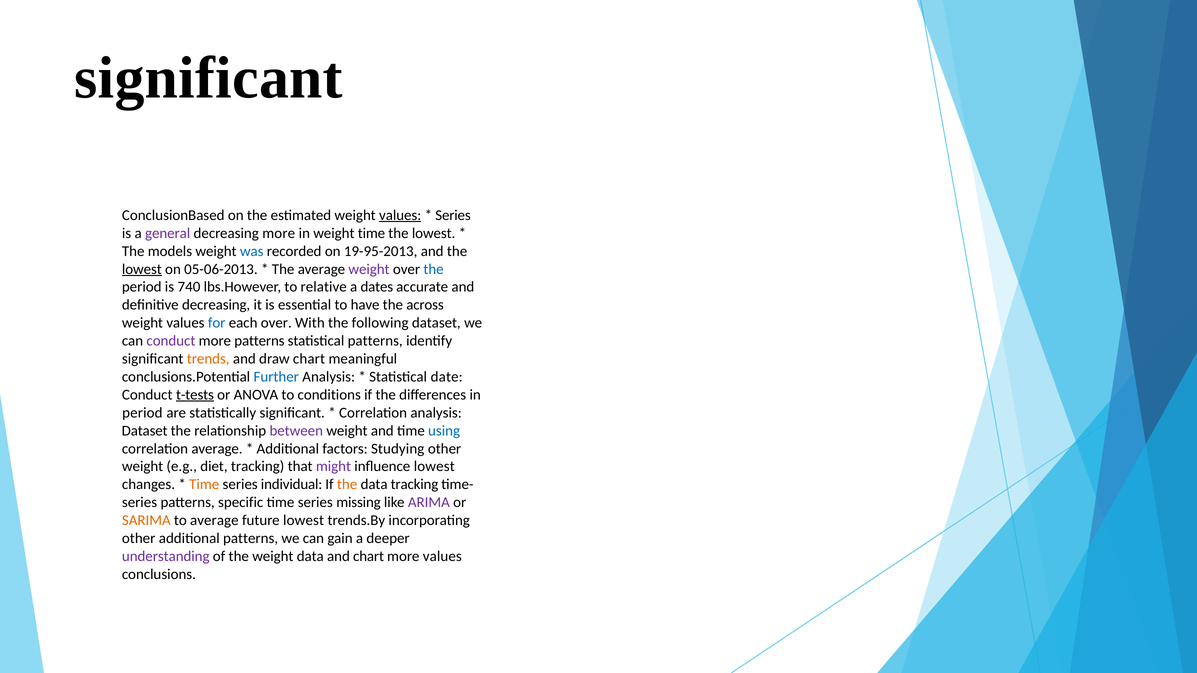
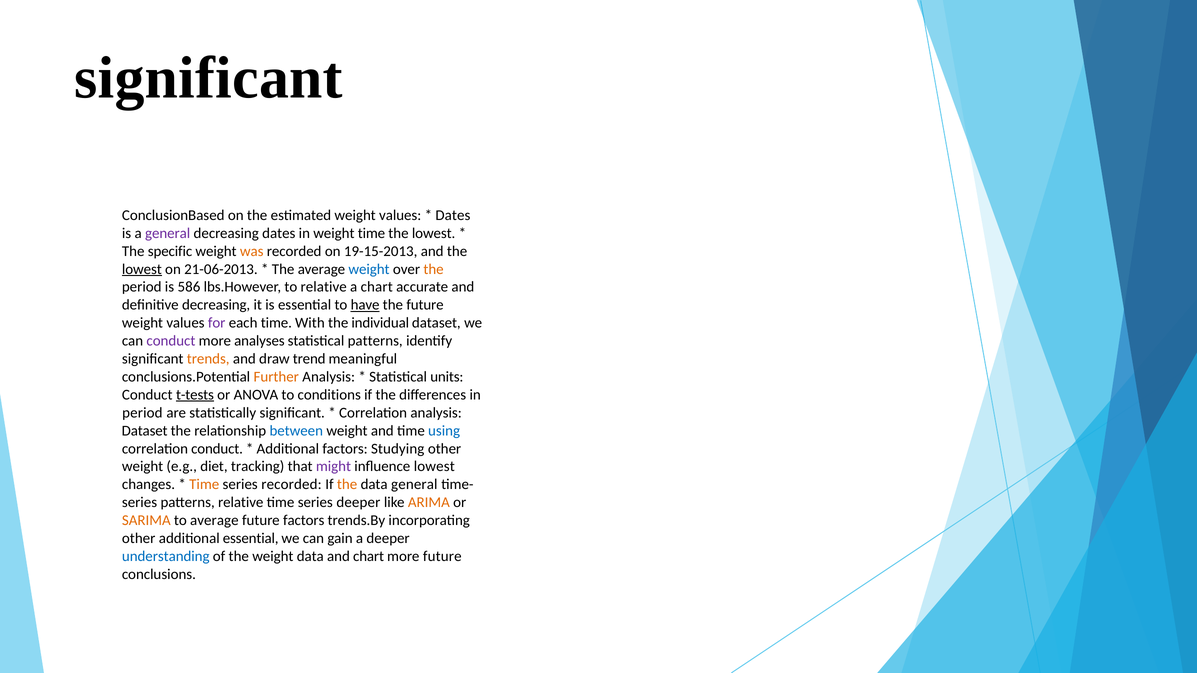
values at (400, 215) underline: present -> none
Series at (453, 215): Series -> Dates
decreasing more: more -> dates
models: models -> specific
was colour: blue -> orange
19-95-2013: 19-95-2013 -> 19-15-2013
05-06-2013: 05-06-2013 -> 21-06-2013
weight at (369, 269) colour: purple -> blue
the at (434, 269) colour: blue -> orange
740: 740 -> 586
a dates: dates -> chart
have underline: none -> present
the across: across -> future
for colour: blue -> purple
each over: over -> time
following: following -> individual
more patterns: patterns -> analyses
draw chart: chart -> trend
Further colour: blue -> orange
date: date -> units
between colour: purple -> blue
correlation average: average -> conduct
series individual: individual -> recorded
data tracking: tracking -> general
patterns specific: specific -> relative
series missing: missing -> deeper
ARIMA colour: purple -> orange
future lowest: lowest -> factors
additional patterns: patterns -> essential
understanding colour: purple -> blue
more values: values -> future
